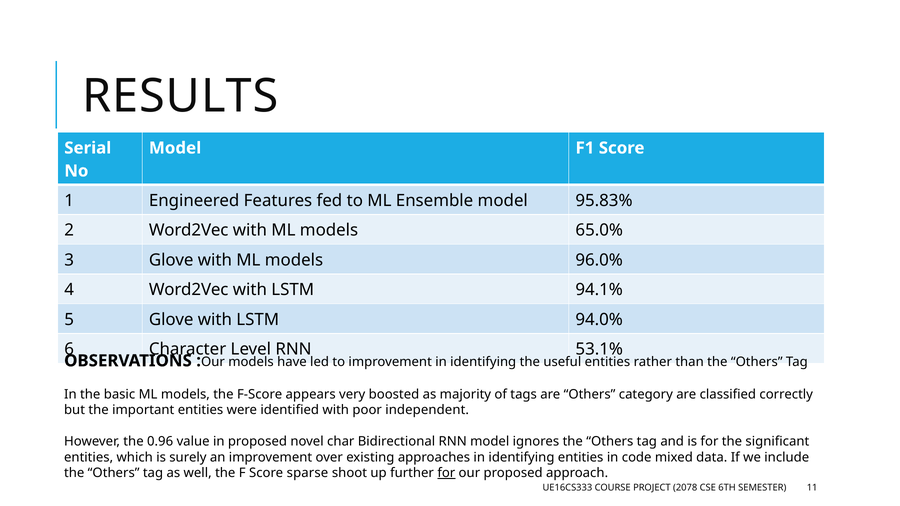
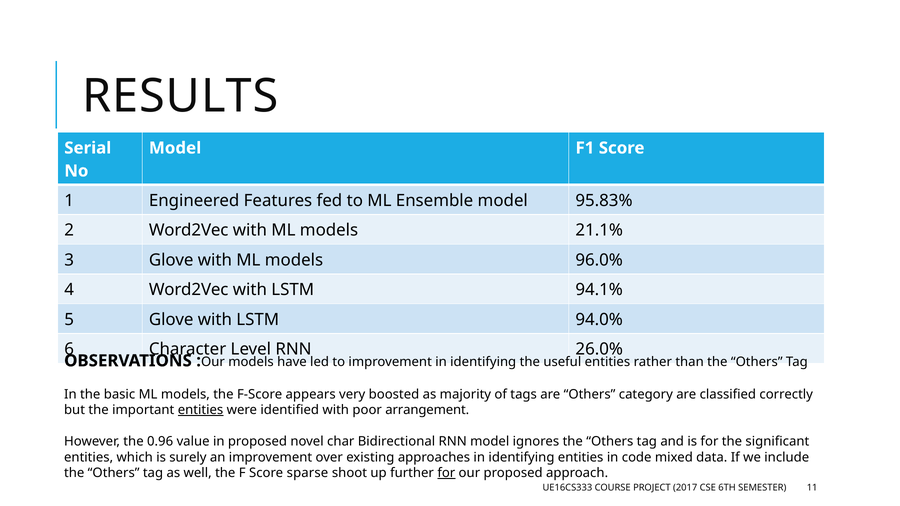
65.0%: 65.0% -> 21.1%
53.1%: 53.1% -> 26.0%
entities at (201, 410) underline: none -> present
independent: independent -> arrangement
2078: 2078 -> 2017
